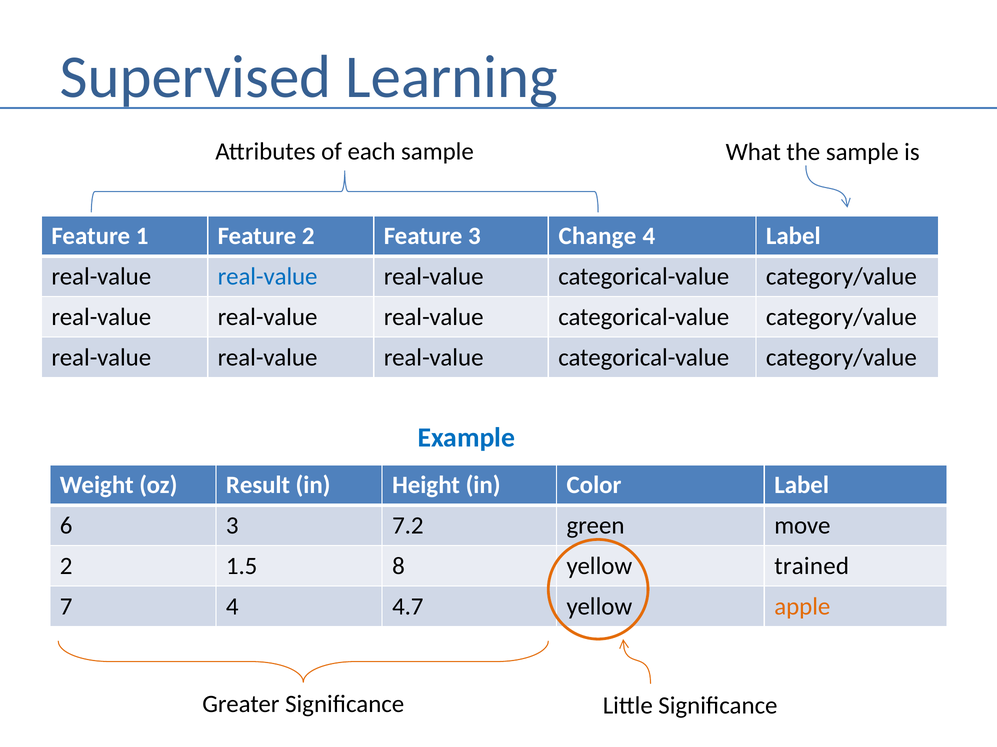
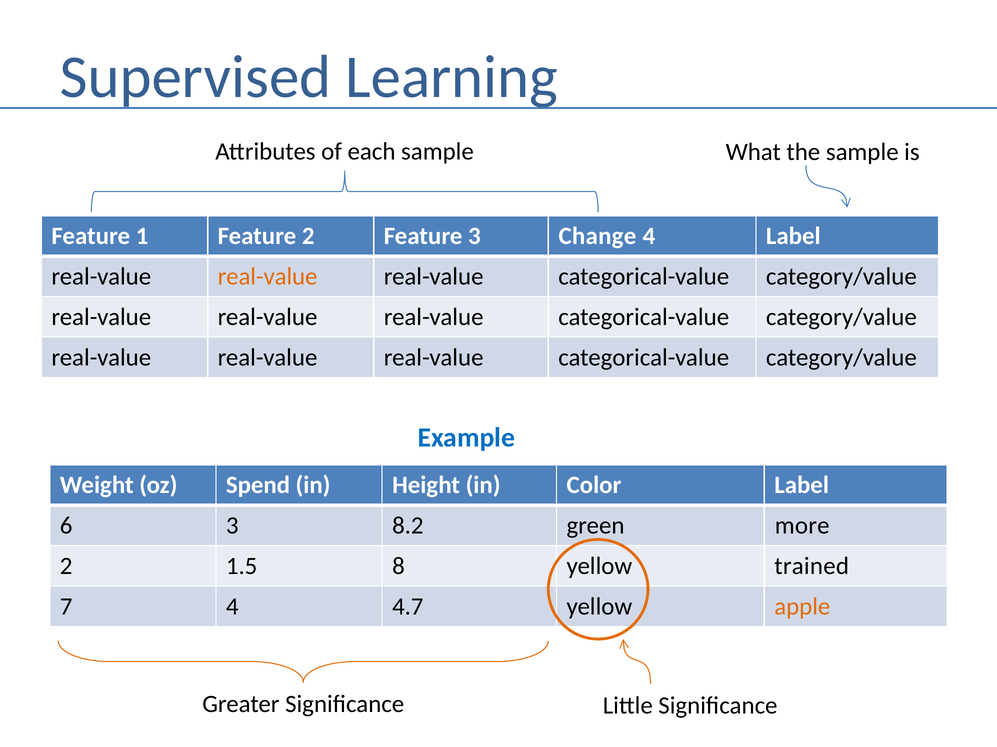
real-value at (268, 277) colour: blue -> orange
Result: Result -> Spend
7.2: 7.2 -> 8.2
move: move -> more
